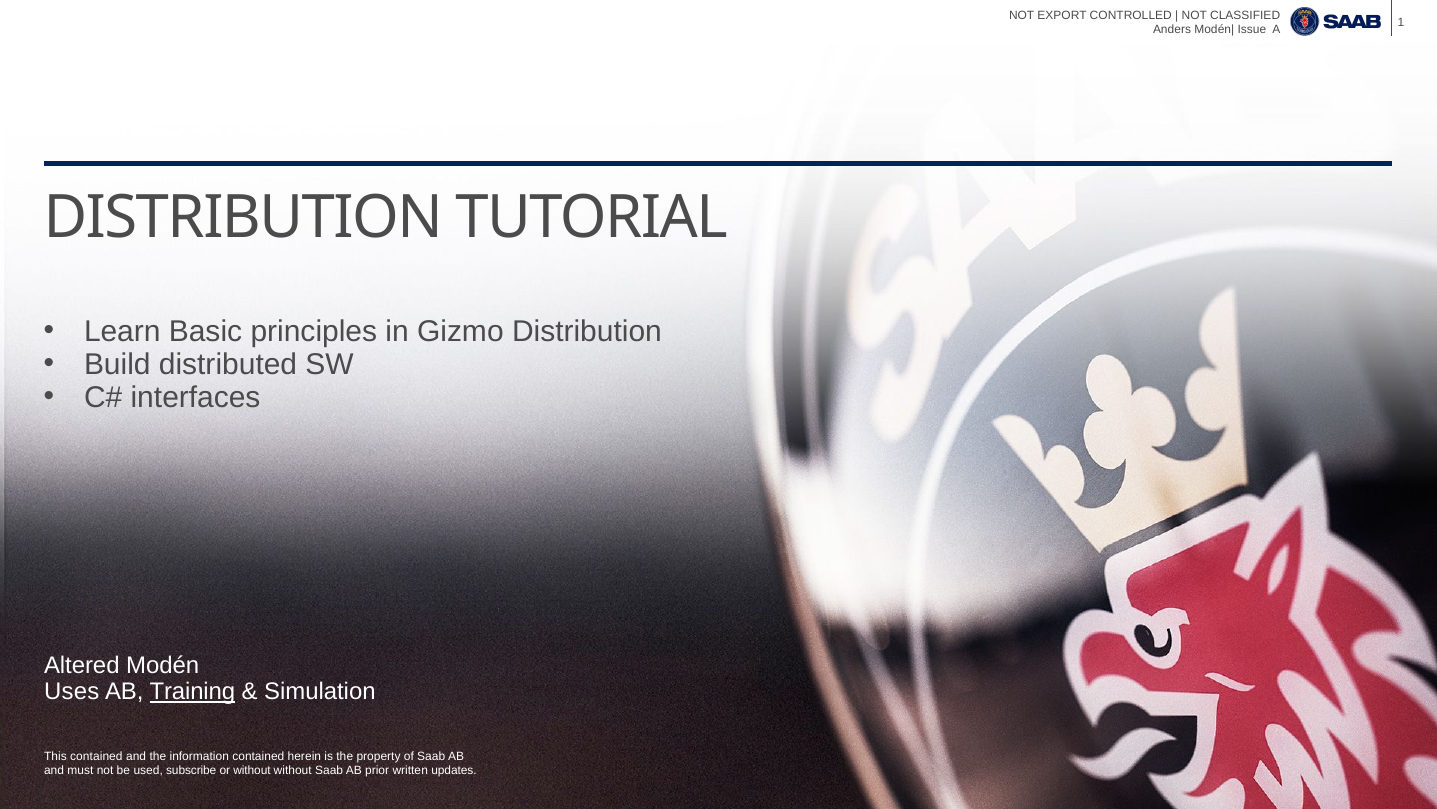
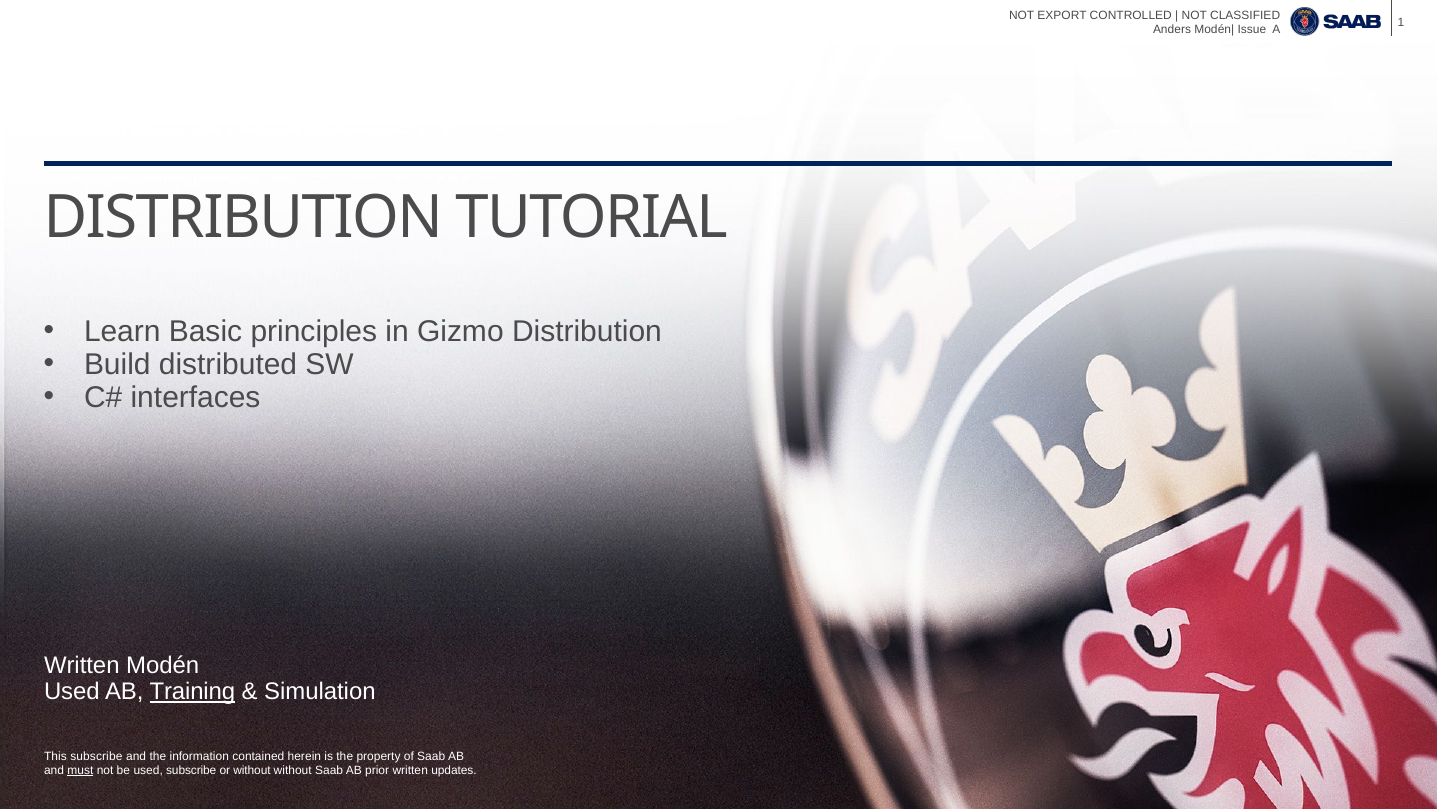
Altered at (82, 665): Altered -> Written
Uses at (72, 691): Uses -> Used
This contained: contained -> subscribe
must underline: none -> present
